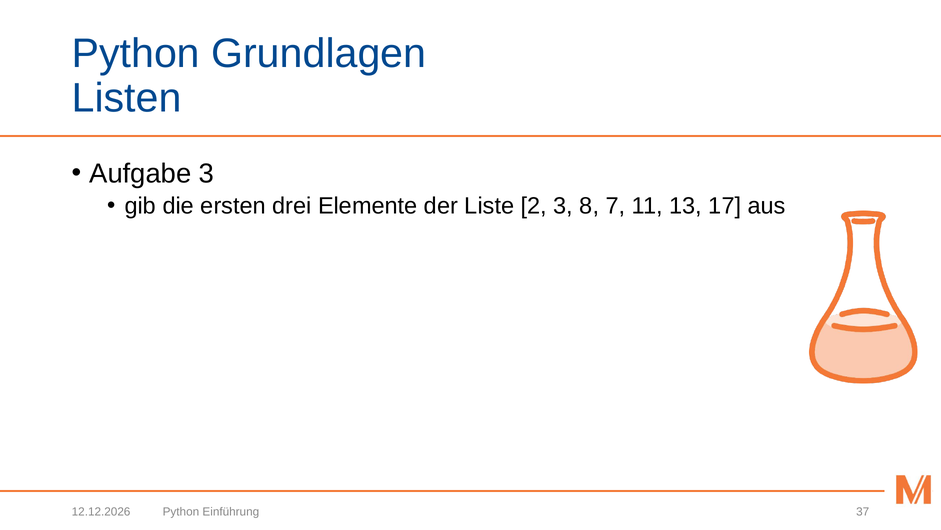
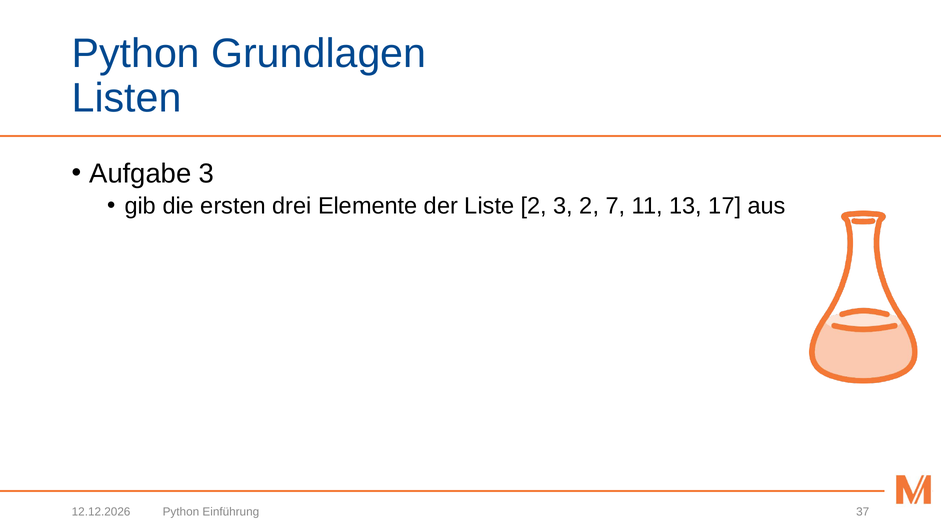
3 8: 8 -> 2
